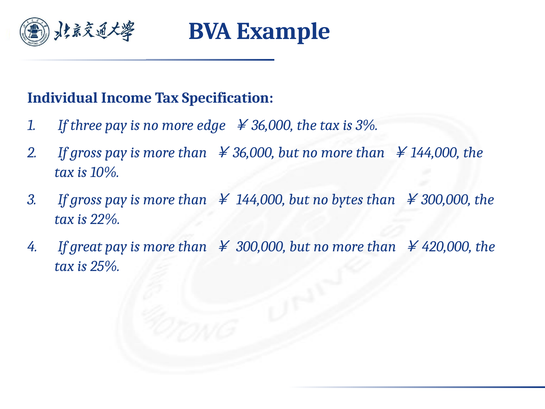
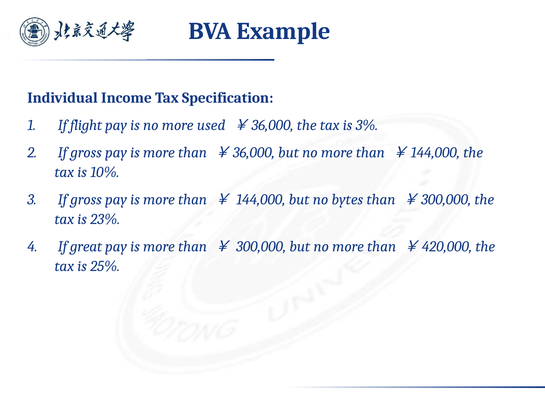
three: three -> flight
edge: edge -> used
22%: 22% -> 23%
